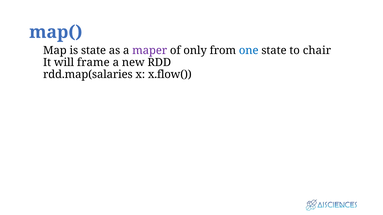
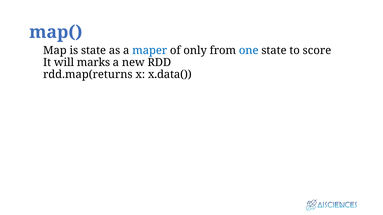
maper colour: purple -> blue
chair: chair -> score
frame: frame -> marks
rdd.map(salaries: rdd.map(salaries -> rdd.map(returns
x.flow(: x.flow( -> x.data(
